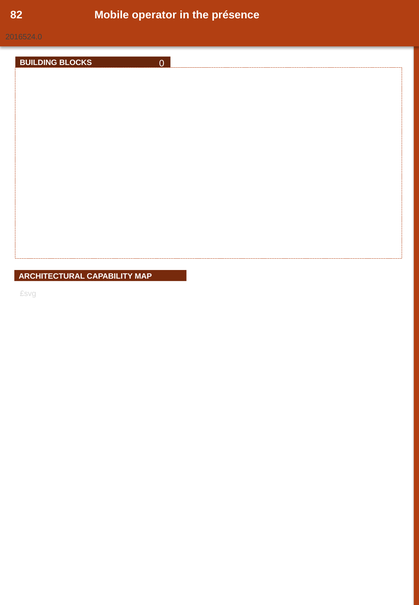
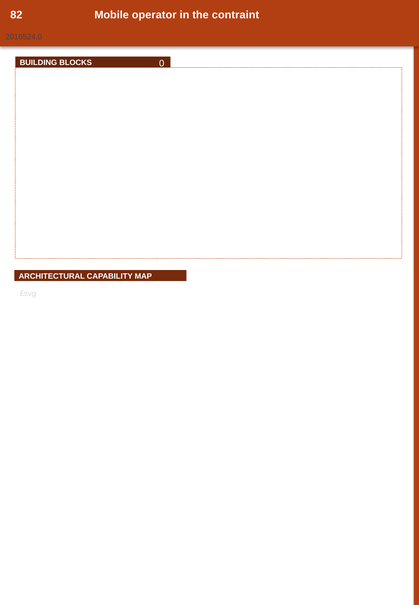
présence: présence -> contraint
